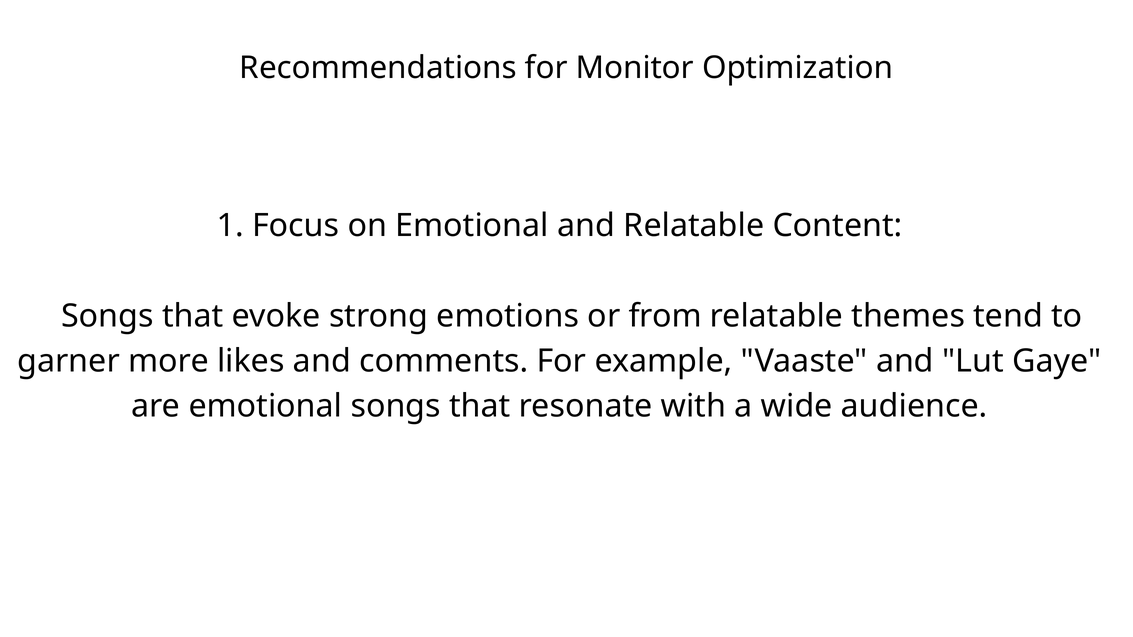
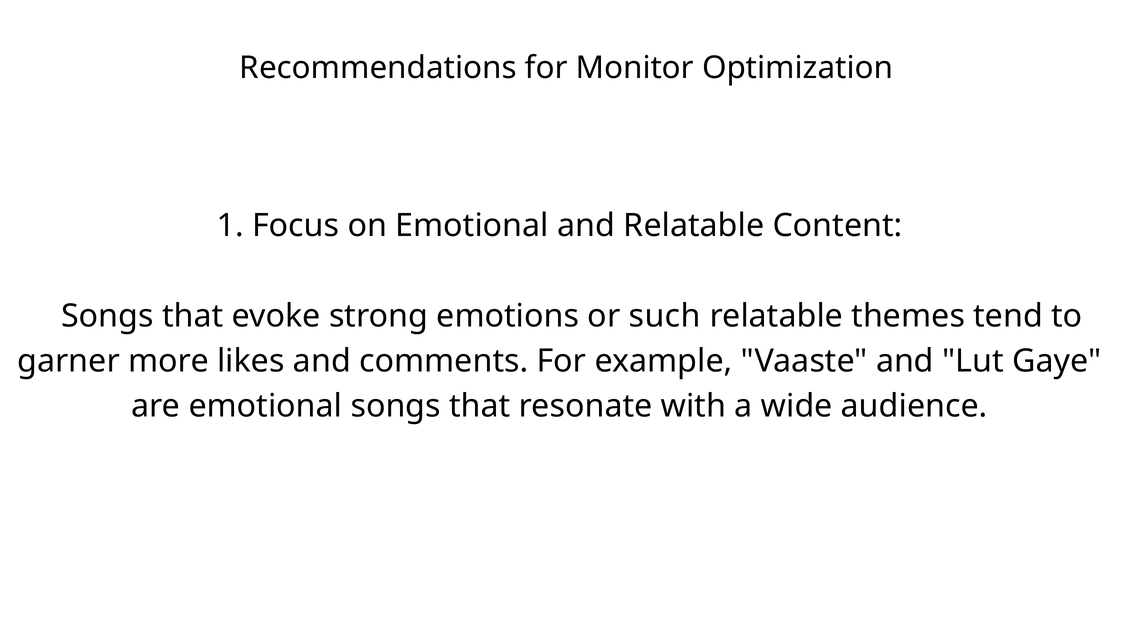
from: from -> such
